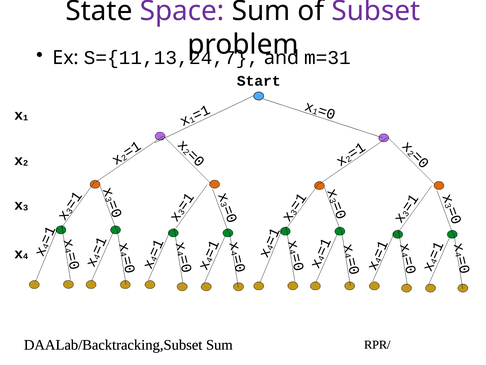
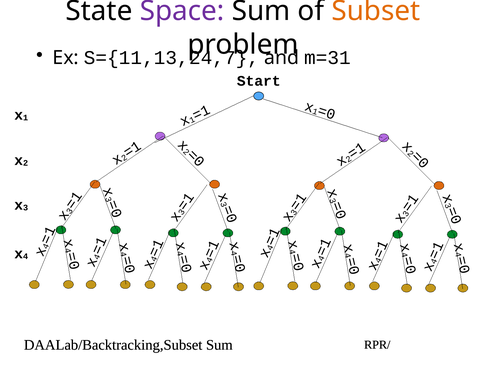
Subset colour: purple -> orange
